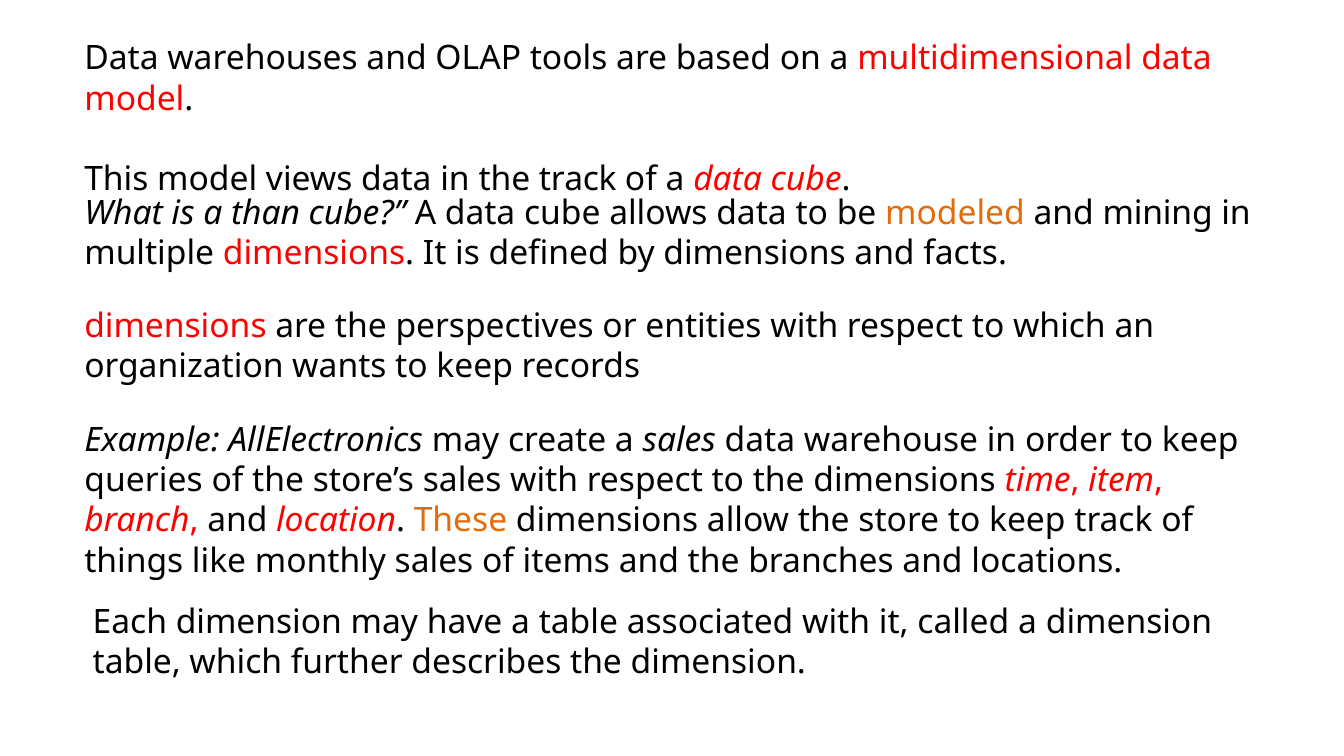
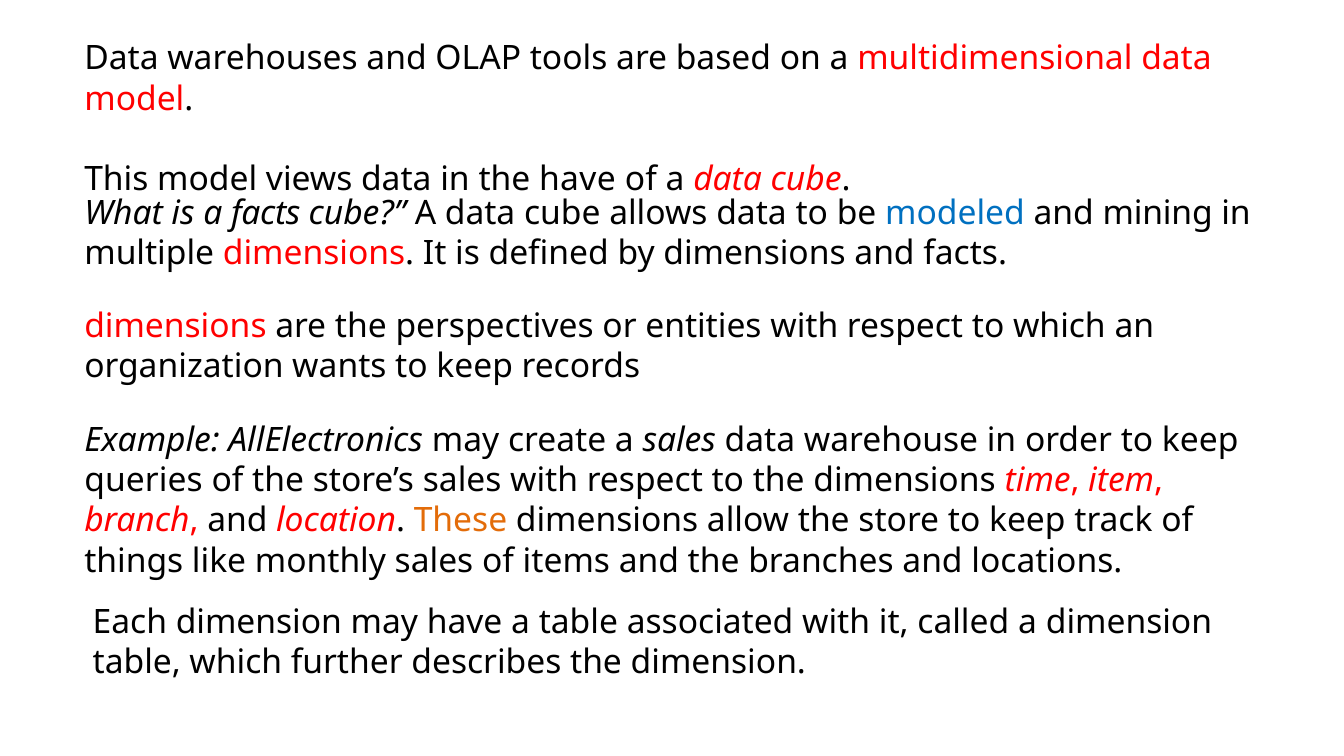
the track: track -> have
a than: than -> facts
modeled colour: orange -> blue
